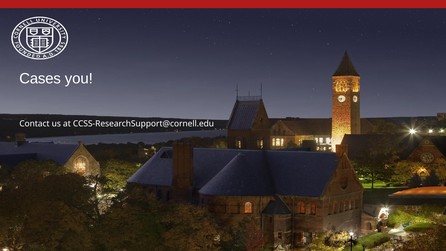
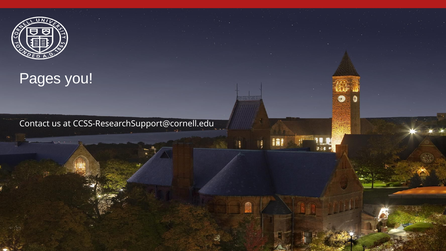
Cases: Cases -> Pages
